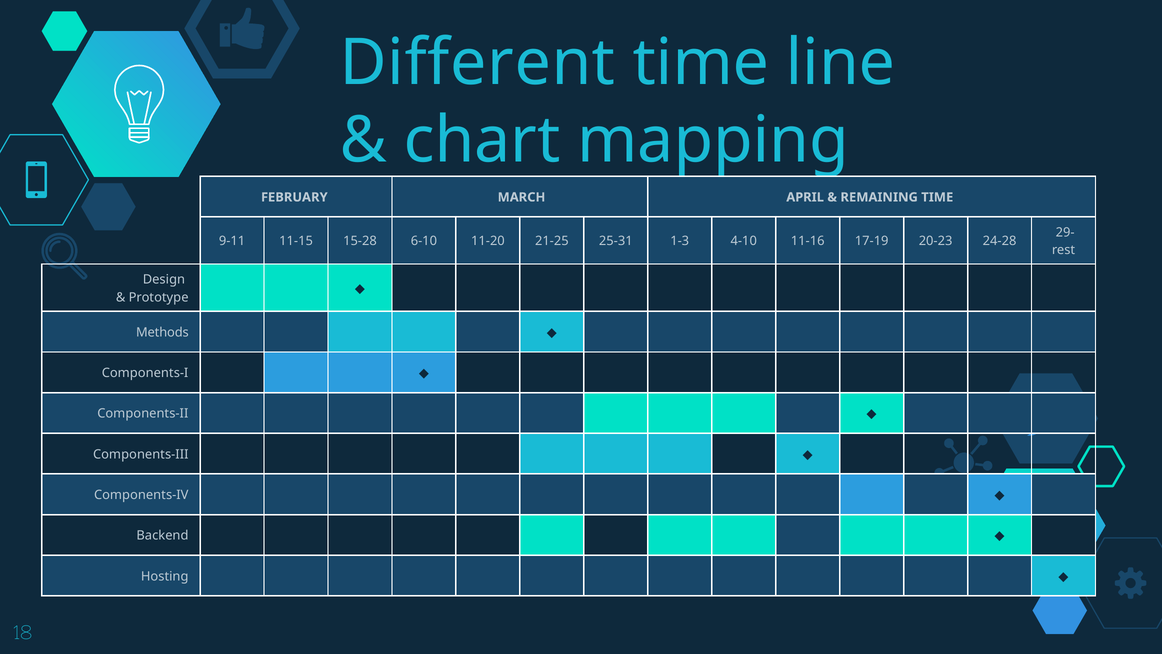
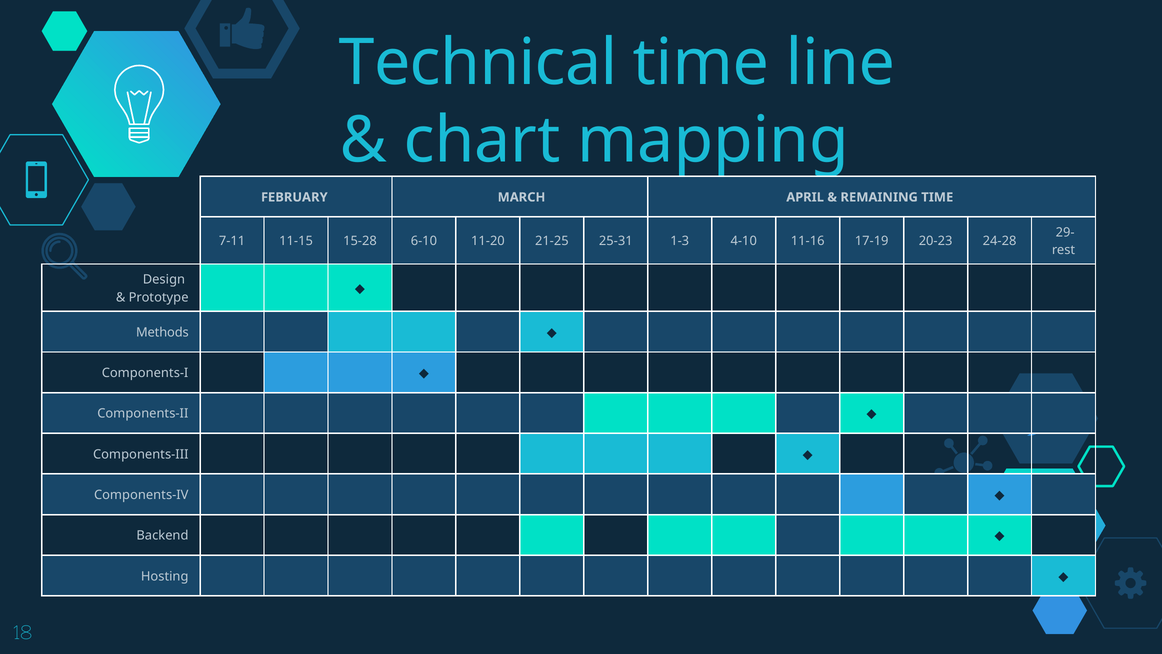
Different: Different -> Technical
9-11: 9-11 -> 7-11
